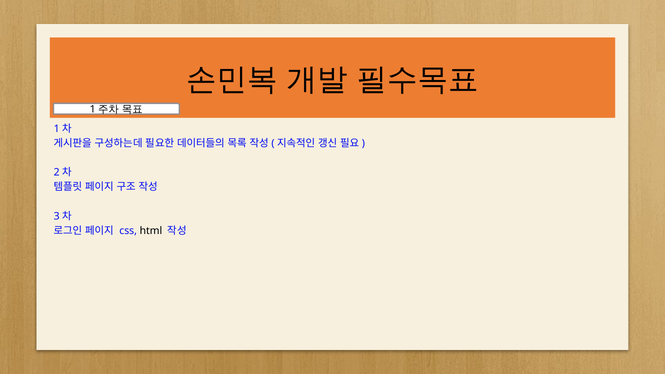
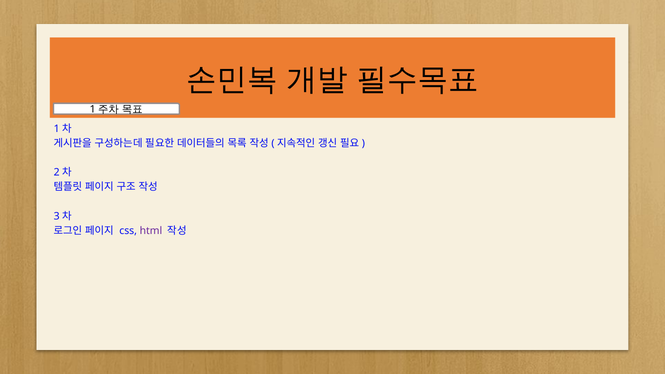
html colour: black -> purple
